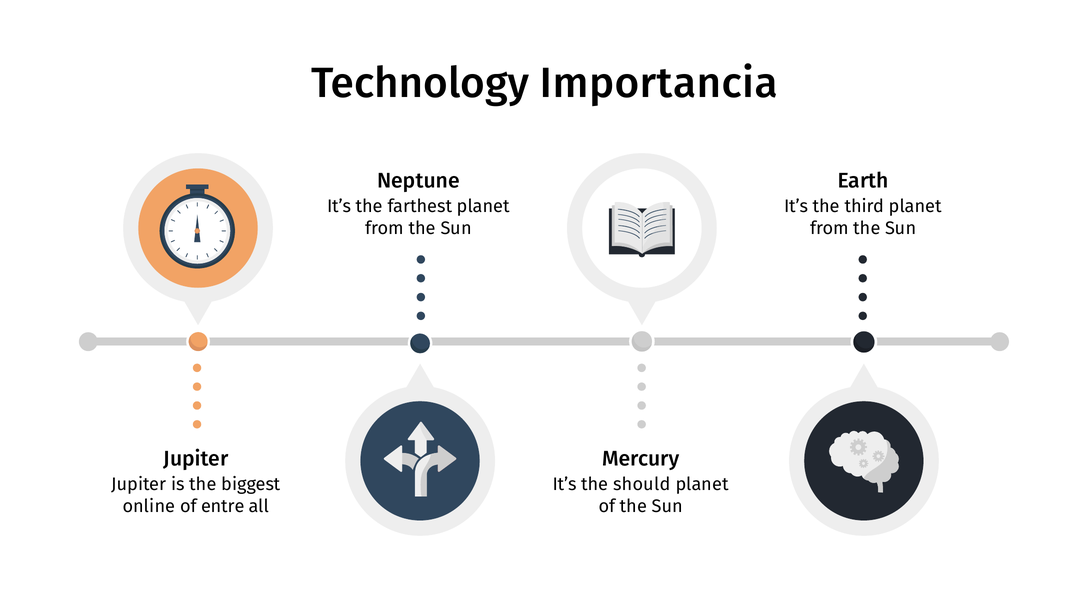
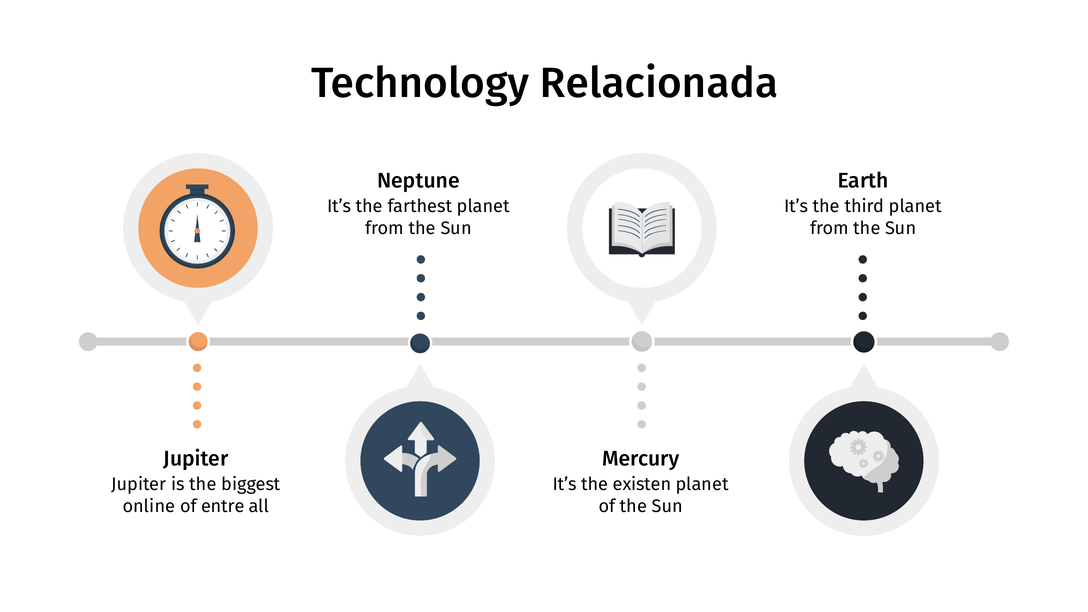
Importancia: Importancia -> Relacionada
should: should -> existen
